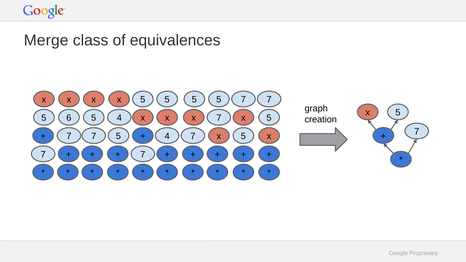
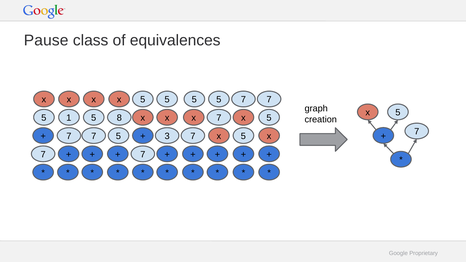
Merge: Merge -> Pause
6: 6 -> 1
5 4: 4 -> 8
4 at (167, 136): 4 -> 3
